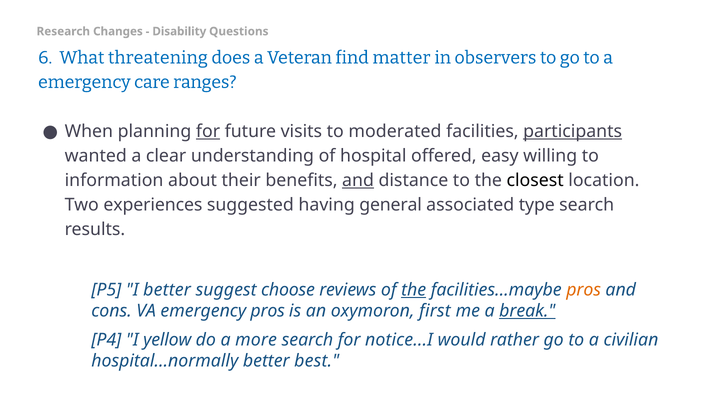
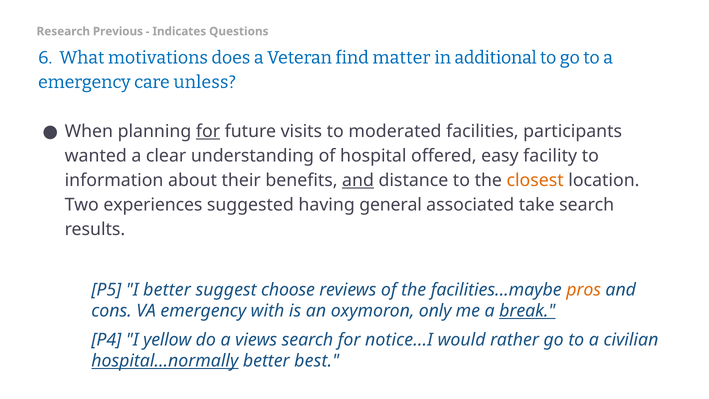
Changes: Changes -> Previous
Disability: Disability -> Indicates
threatening: threatening -> motivations
observers: observers -> additional
ranges: ranges -> unless
participants underline: present -> none
willing: willing -> facility
closest colour: black -> orange
type: type -> take
the at (414, 290) underline: present -> none
emergency pros: pros -> with
first: first -> only
more: more -> views
hospital...normally underline: none -> present
